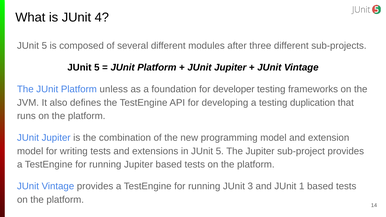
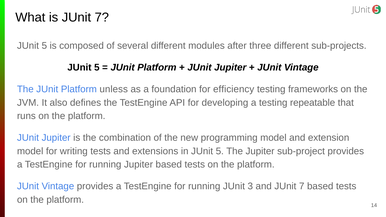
is JUnit 4: 4 -> 7
developer: developer -> efficiency
duplication: duplication -> repeatable
and JUnit 1: 1 -> 7
